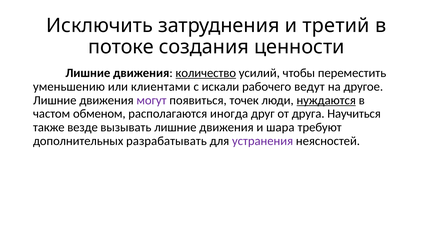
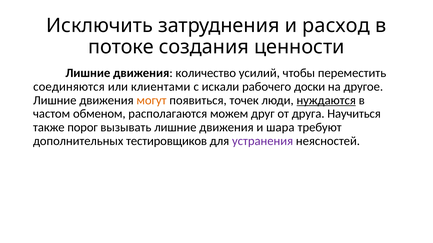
третий: третий -> расход
количество underline: present -> none
уменьшению: уменьшению -> соединяются
ведут: ведут -> доски
могут colour: purple -> orange
иногда: иногда -> можем
везде: везде -> порог
разрабатывать: разрабатывать -> тестировщиков
